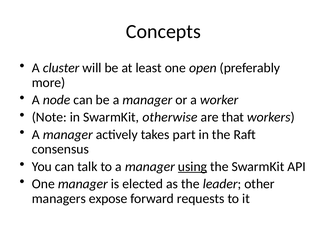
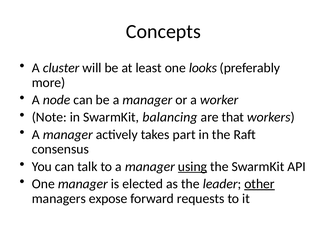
open: open -> looks
otherwise: otherwise -> balancing
other underline: none -> present
